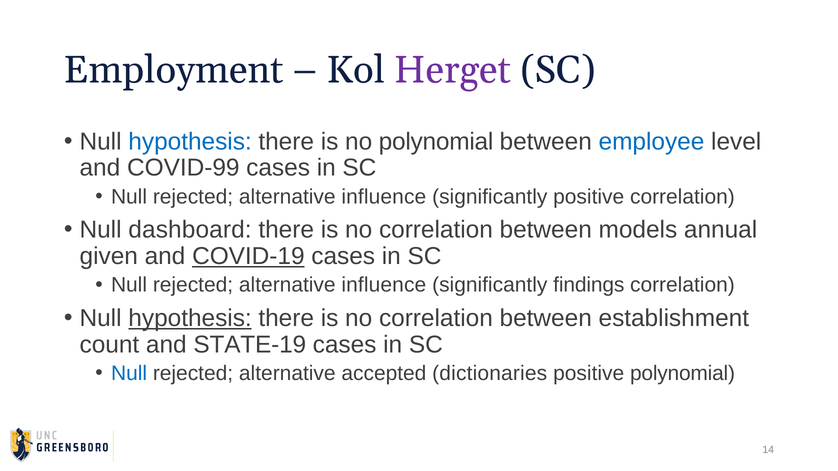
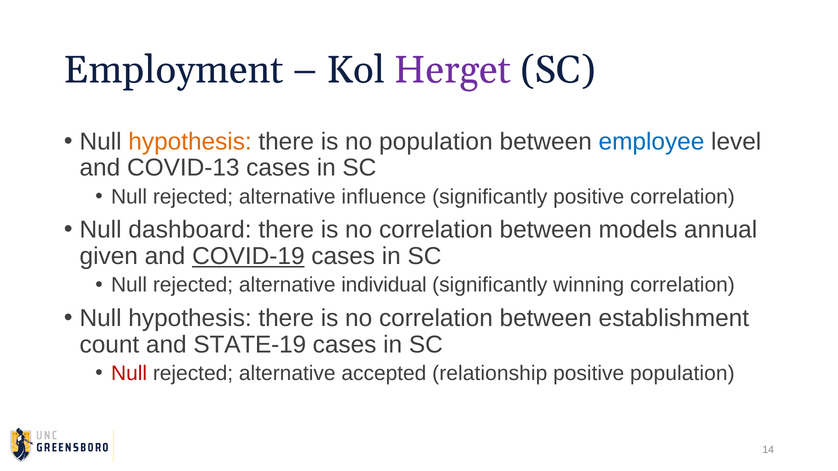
hypothesis at (190, 142) colour: blue -> orange
no polynomial: polynomial -> population
COVID-99: COVID-99 -> COVID-13
influence at (384, 285): influence -> individual
findings: findings -> winning
hypothesis at (190, 318) underline: present -> none
Null at (129, 374) colour: blue -> red
dictionaries: dictionaries -> relationship
positive polynomial: polynomial -> population
